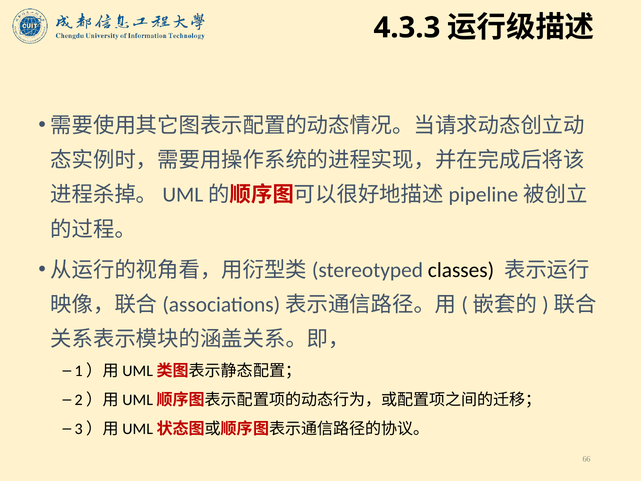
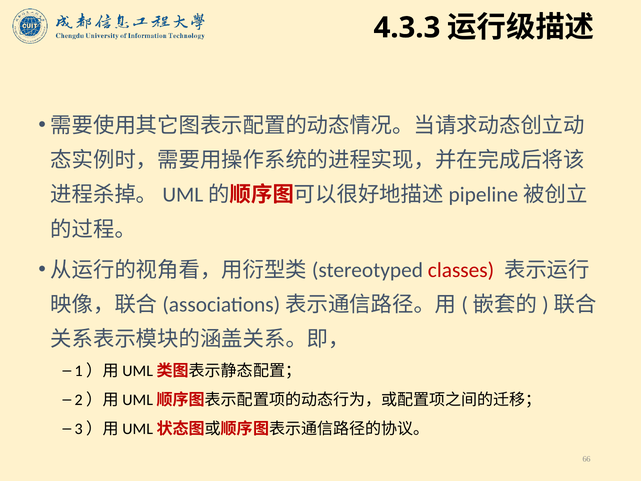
classes colour: black -> red
